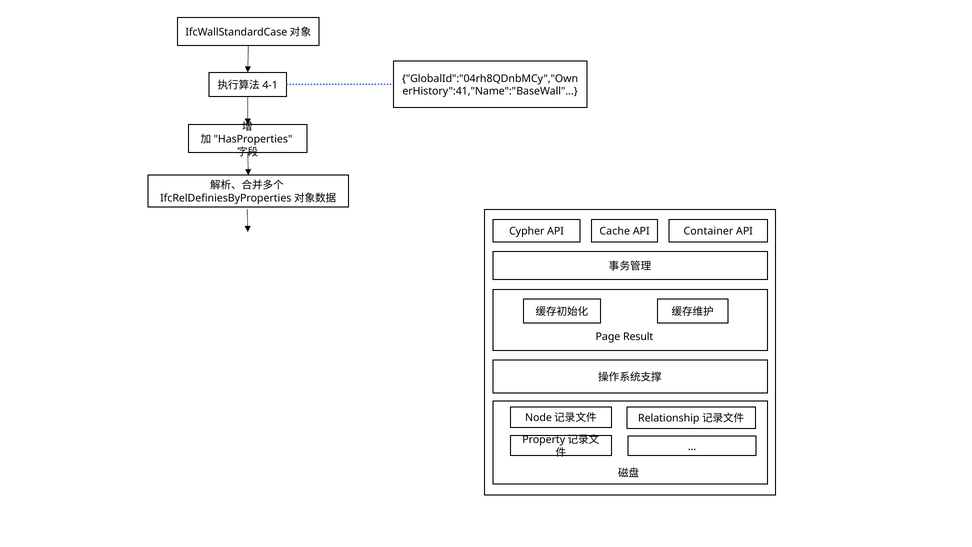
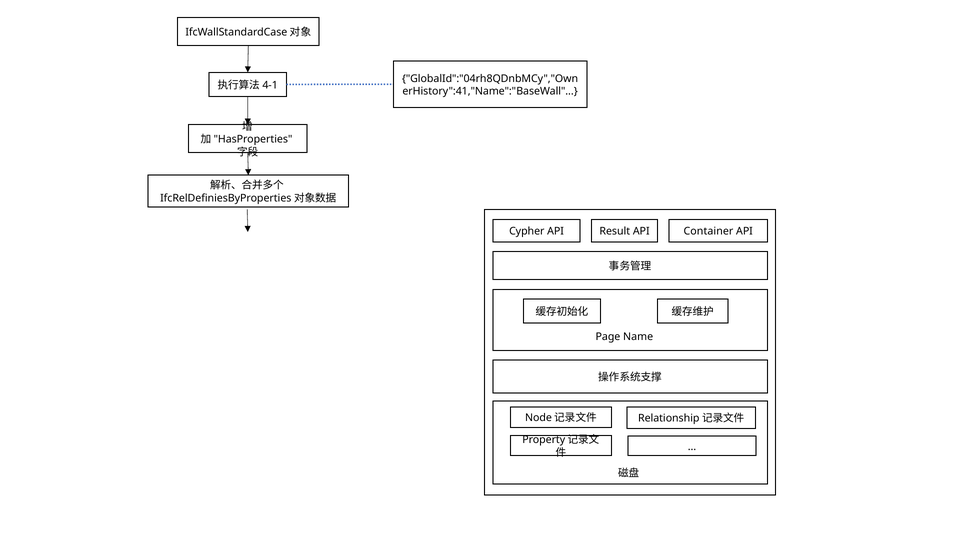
Cache: Cache -> Result
Result: Result -> Name
